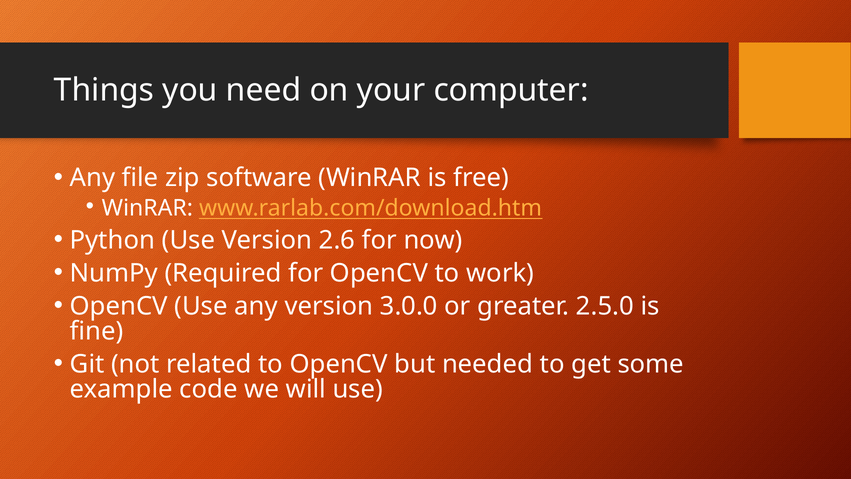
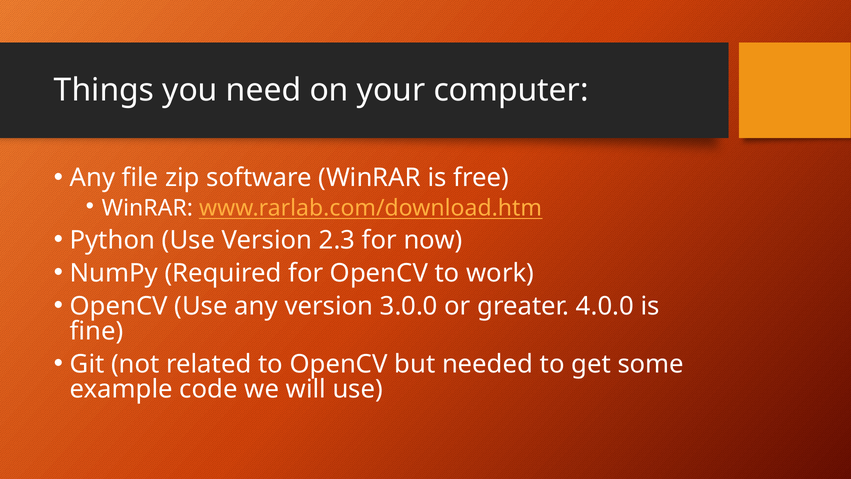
2.6: 2.6 -> 2.3
2.5.0: 2.5.0 -> 4.0.0
